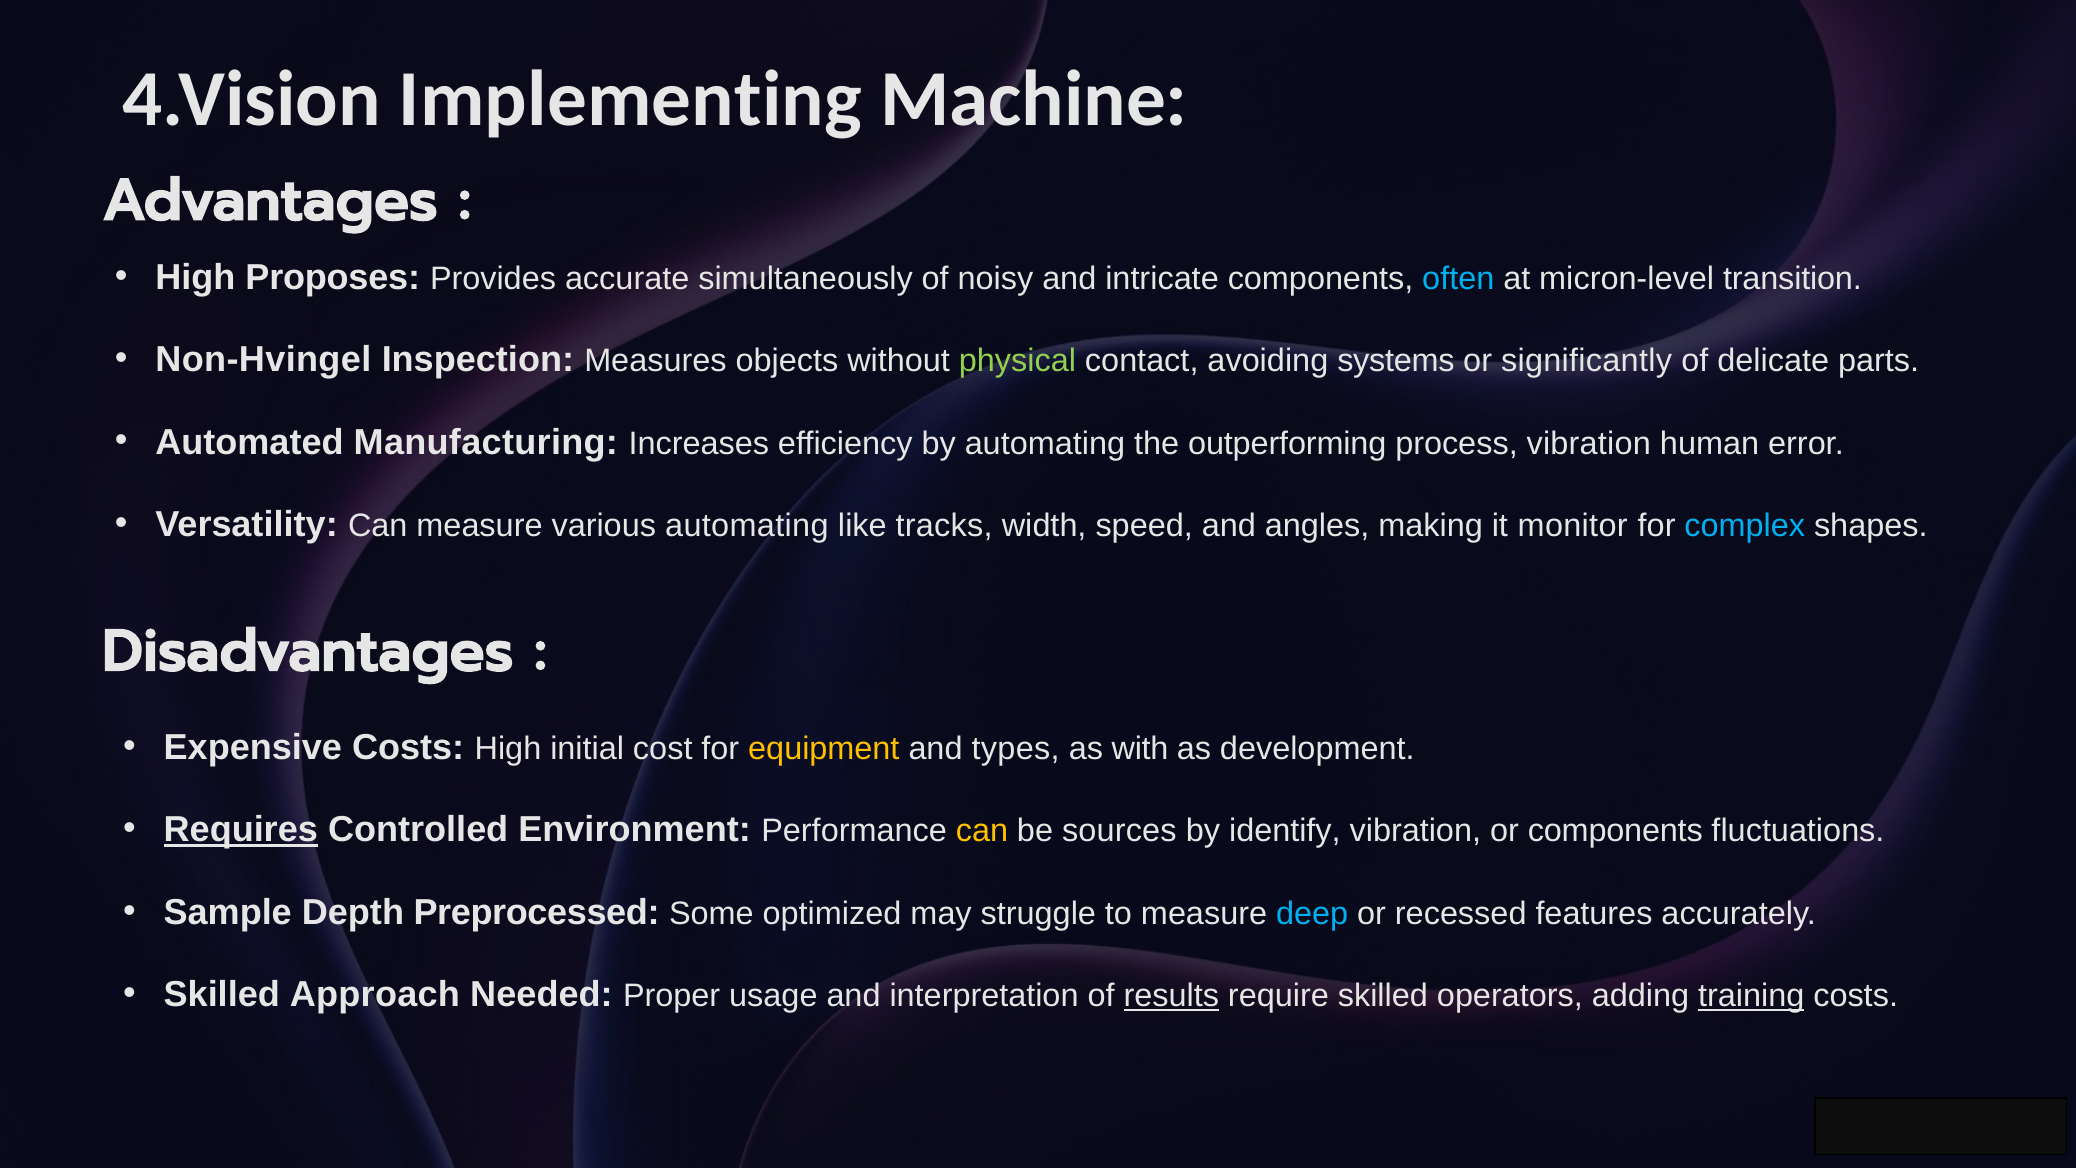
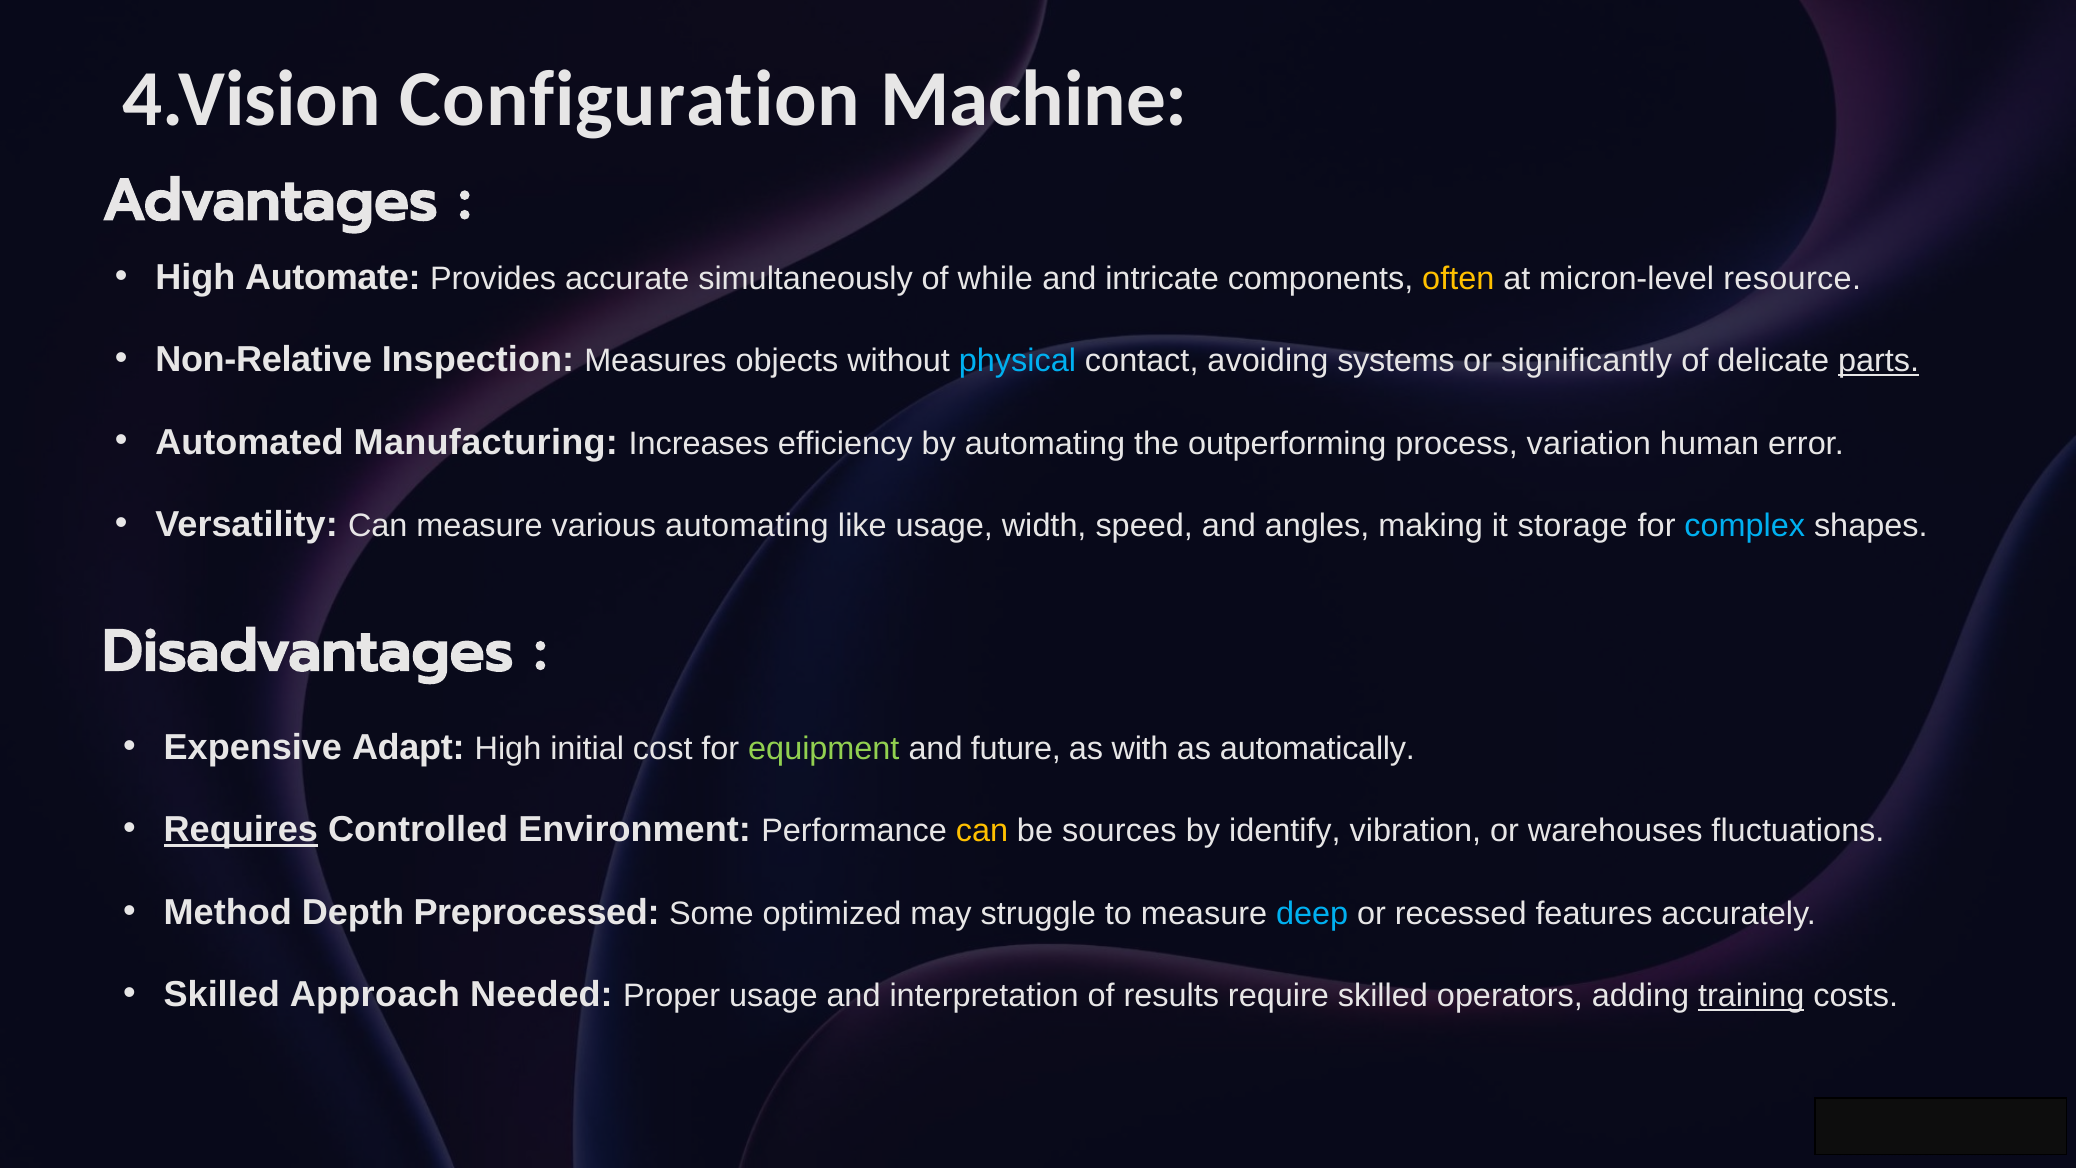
Implementing: Implementing -> Configuration
Proposes: Proposes -> Automate
noisy: noisy -> while
often colour: light blue -> yellow
transition: transition -> resource
Non-Hvingel: Non-Hvingel -> Non-Relative
physical colour: light green -> light blue
parts underline: none -> present
process vibration: vibration -> variation
like tracks: tracks -> usage
monitor: monitor -> storage
Expensive Costs: Costs -> Adapt
equipment colour: yellow -> light green
types: types -> future
development: development -> automatically
or components: components -> warehouses
Sample: Sample -> Method
results underline: present -> none
